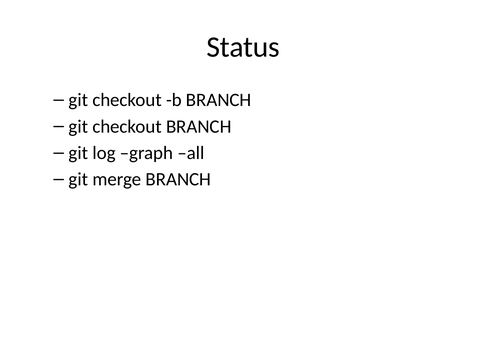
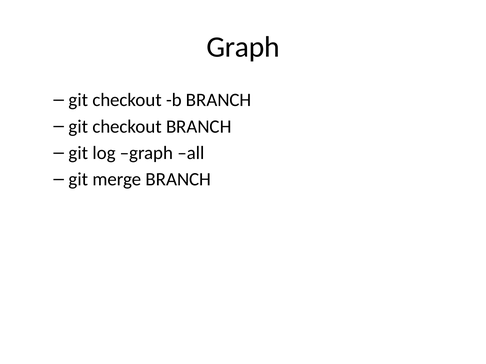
Status at (243, 47): Status -> Graph
